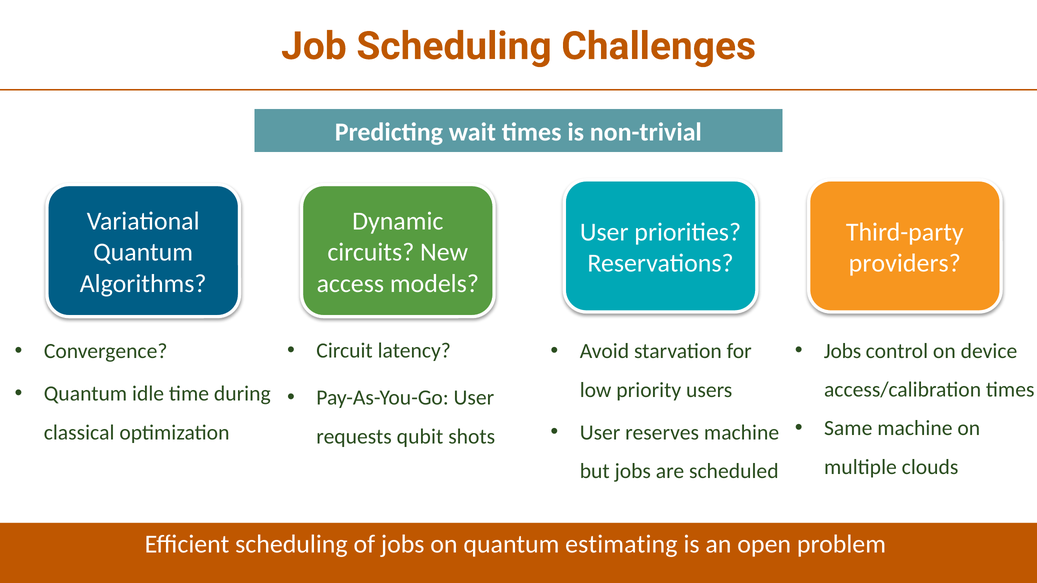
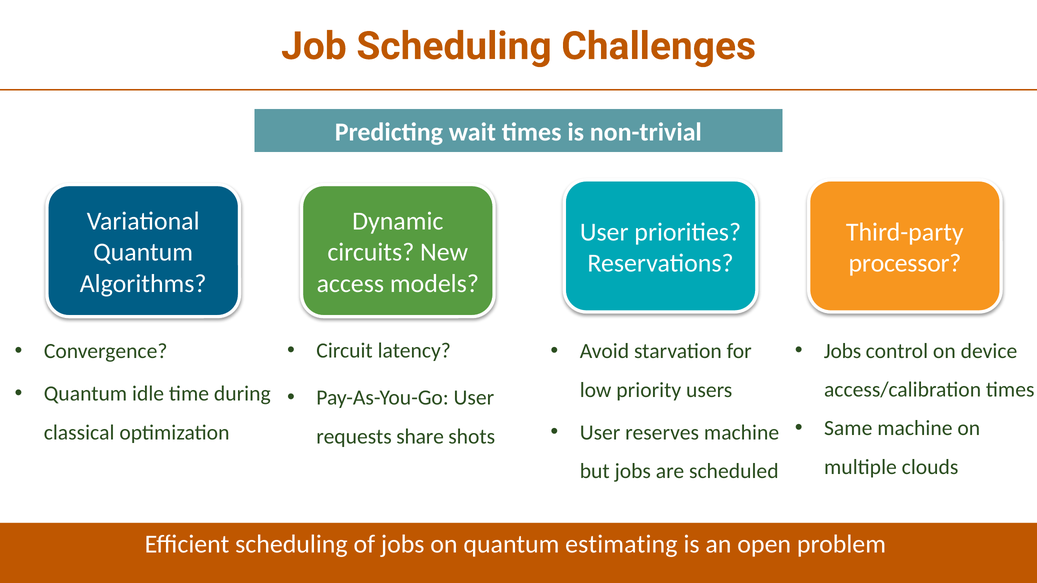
providers: providers -> processor
qubit: qubit -> share
